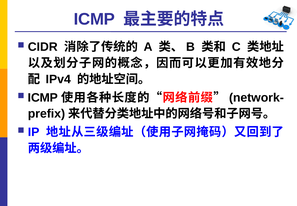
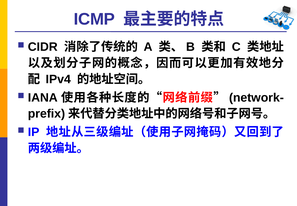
ICMP at (43, 97): ICMP -> IANA
